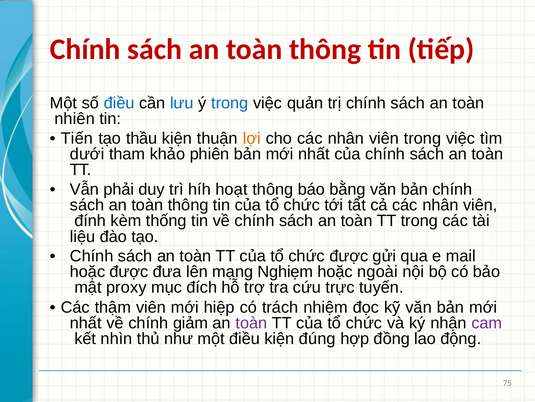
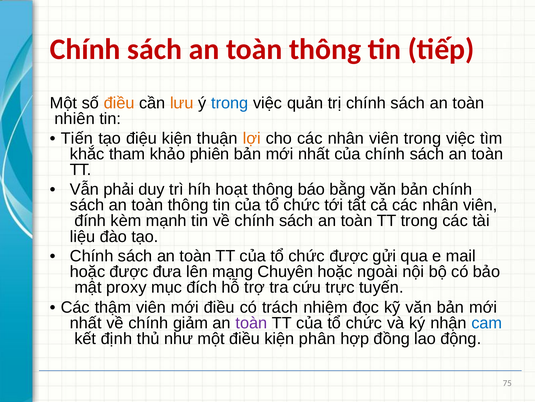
điều at (119, 103) colour: blue -> orange
lưu colour: blue -> orange
thầu: thầu -> điệu
dưới: dưới -> khắc
thống: thống -> mạnh
Nghiẹm: Nghiẹm -> Chuyên
mới hiệp: hiệp -> điều
cam colour: purple -> blue
nhìn: nhìn -> định
đúng: đúng -> phân
